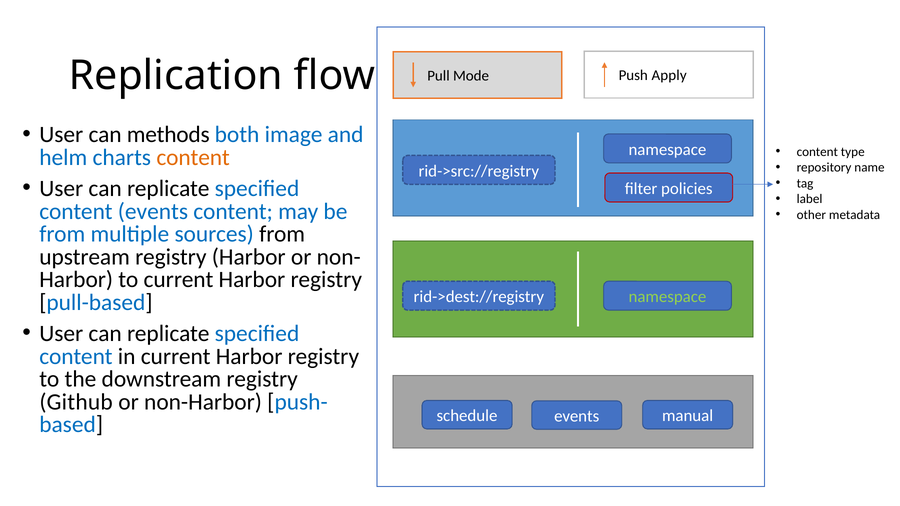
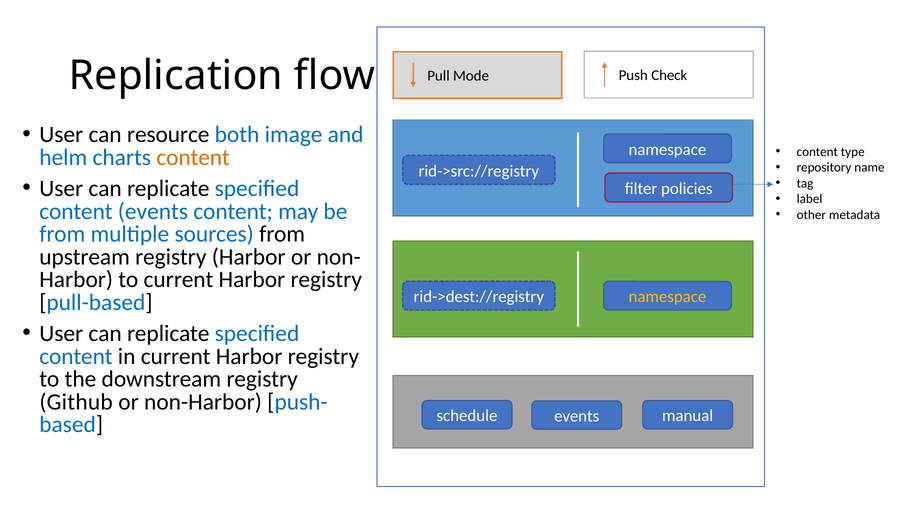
Apply: Apply -> Check
methods: methods -> resource
namespace at (667, 297) colour: light green -> yellow
